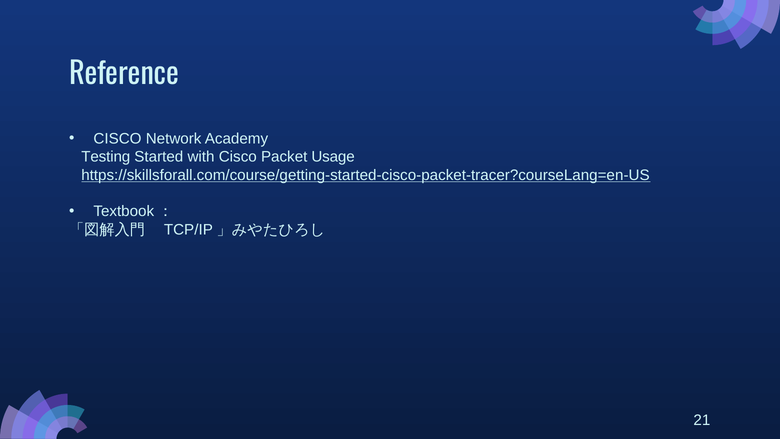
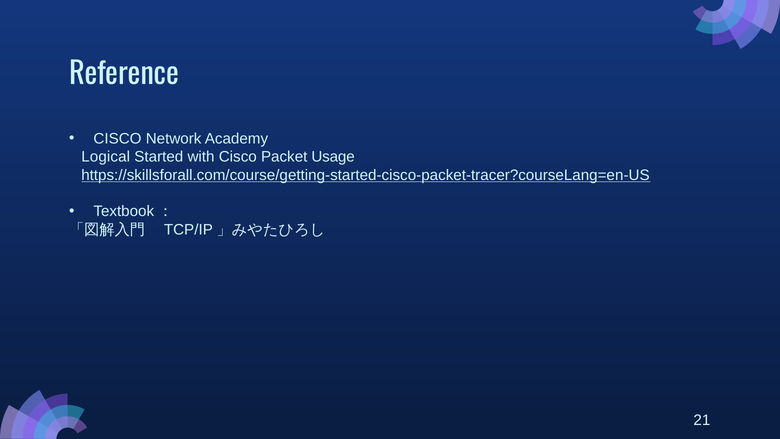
Testing: Testing -> Logical
